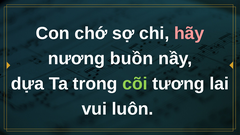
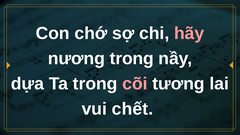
nương buồn: buồn -> trong
cõi colour: light green -> pink
luôn: luôn -> chết
